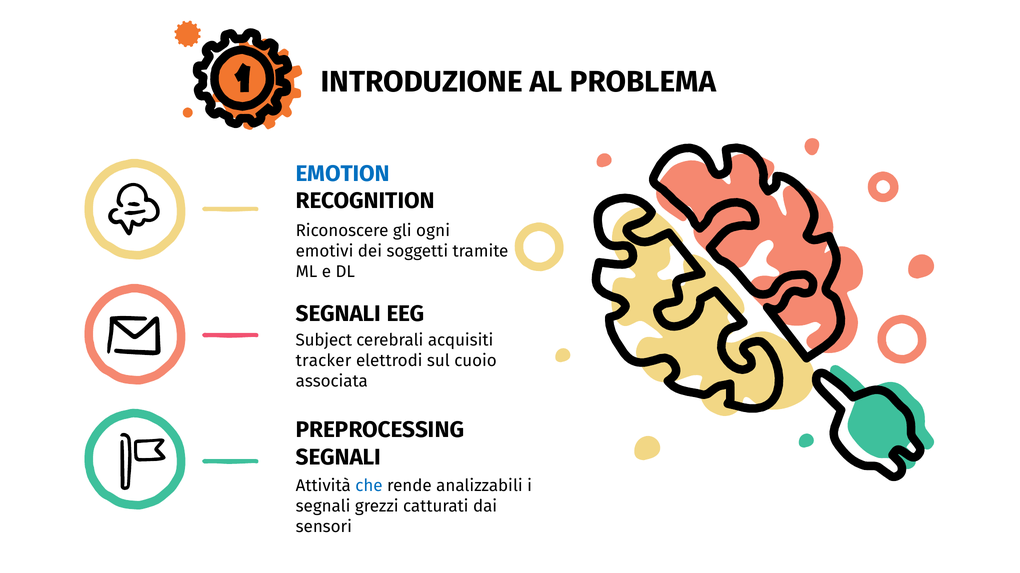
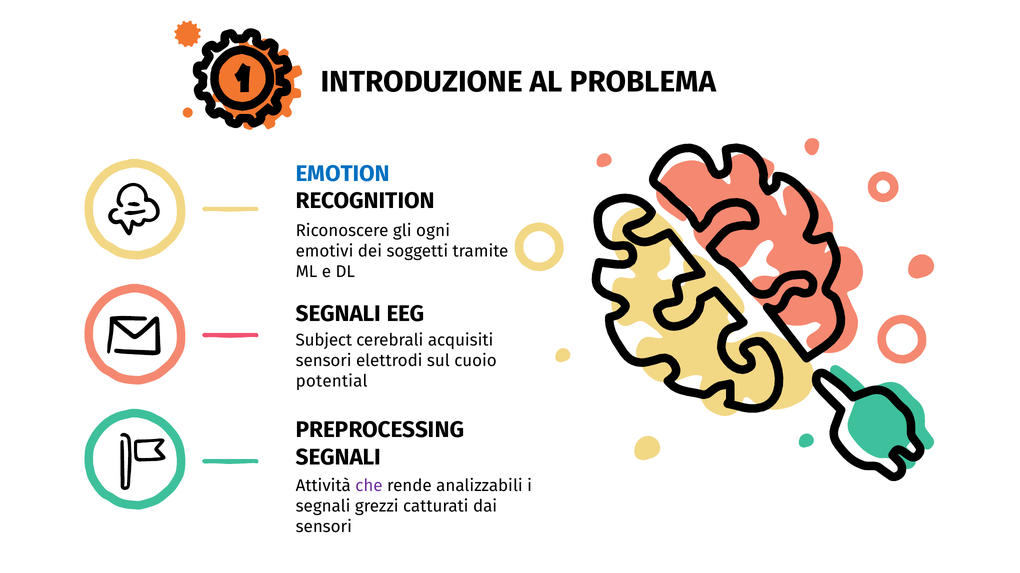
tracker at (324, 361): tracker -> sensori
associata: associata -> potential
che colour: blue -> purple
